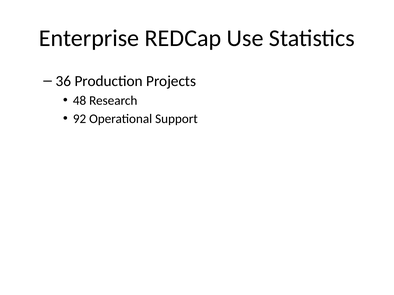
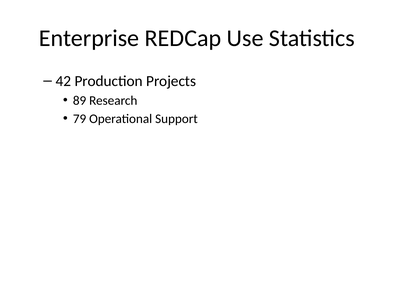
36: 36 -> 42
48: 48 -> 89
92: 92 -> 79
